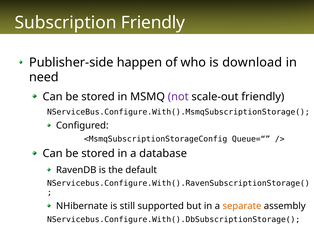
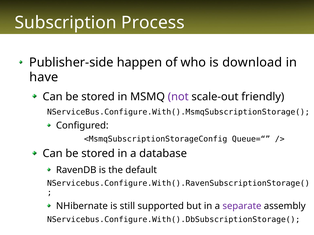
Subscription Friendly: Friendly -> Process
need: need -> have
separate colour: orange -> purple
